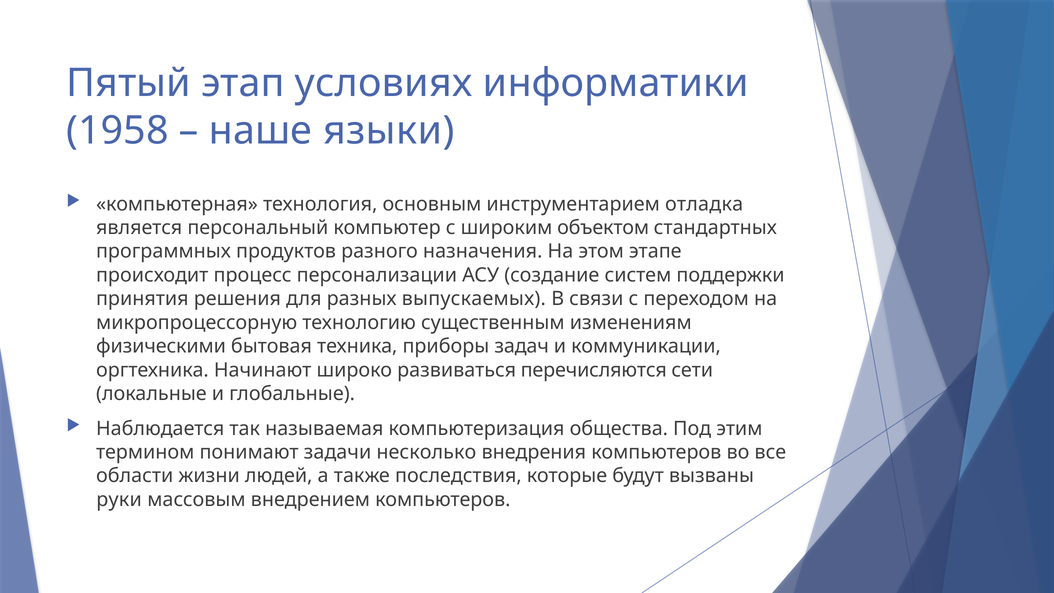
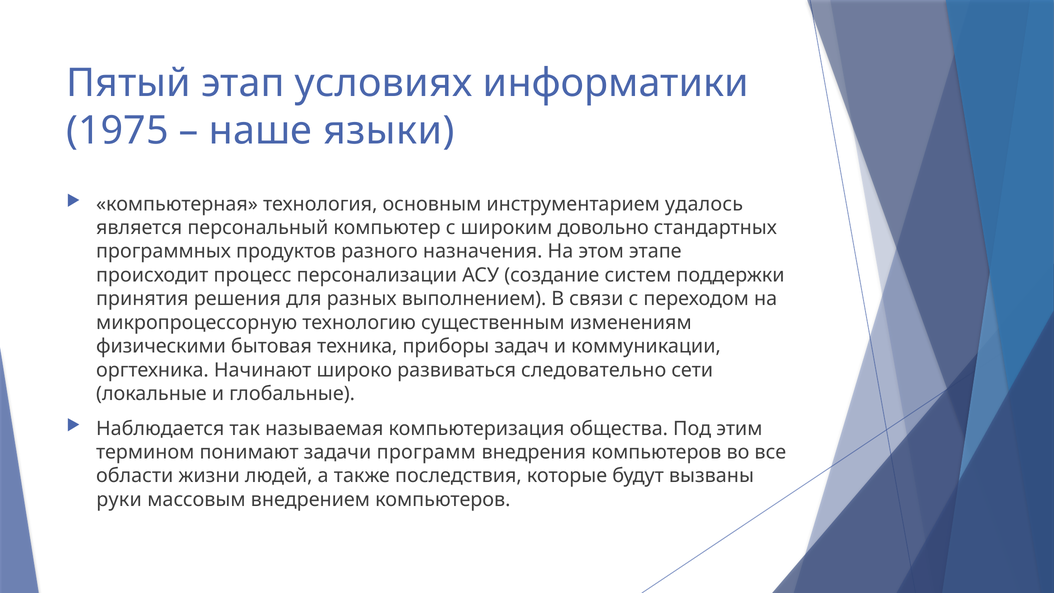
1958: 1958 -> 1975
отладка: отладка -> удалось
объектом: объектом -> довольно
выпускаемых: выпускаемых -> выполнением
перечисляются: перечисляются -> следовательно
несколько: несколько -> программ
